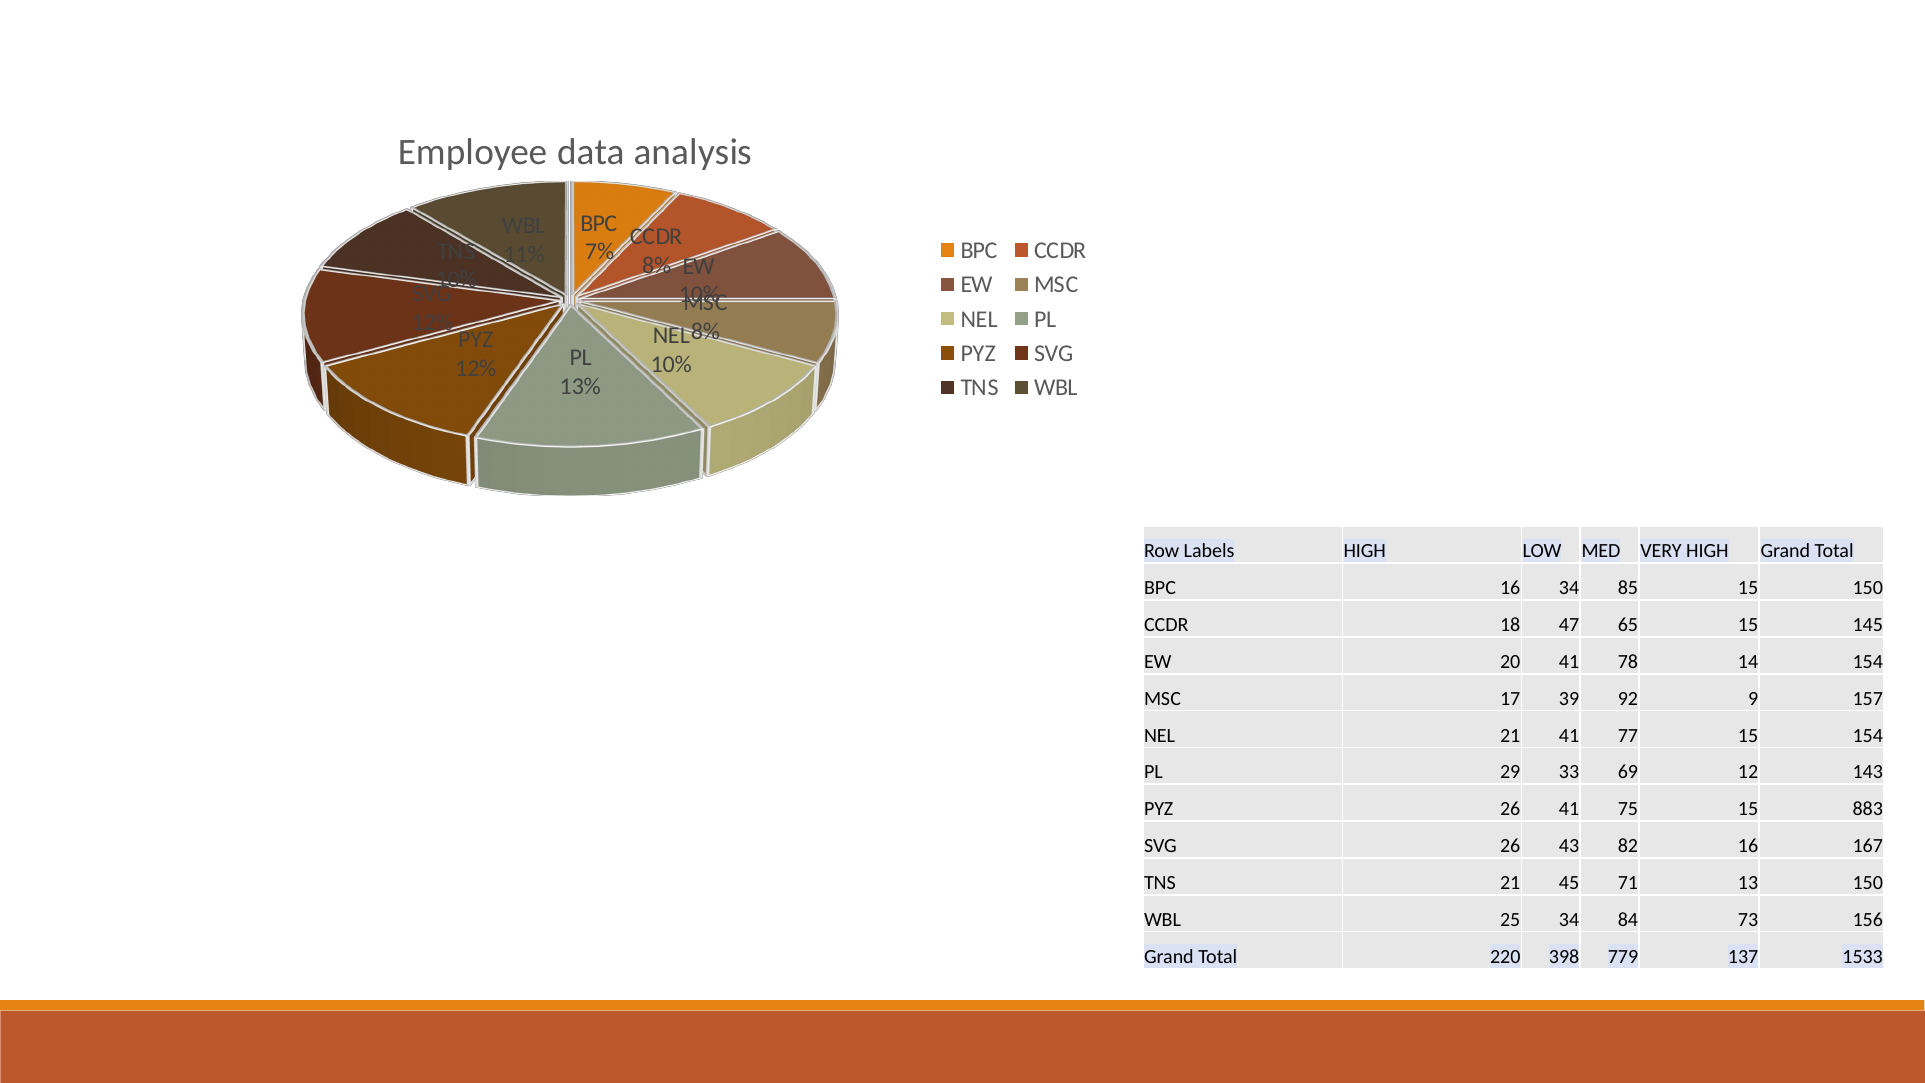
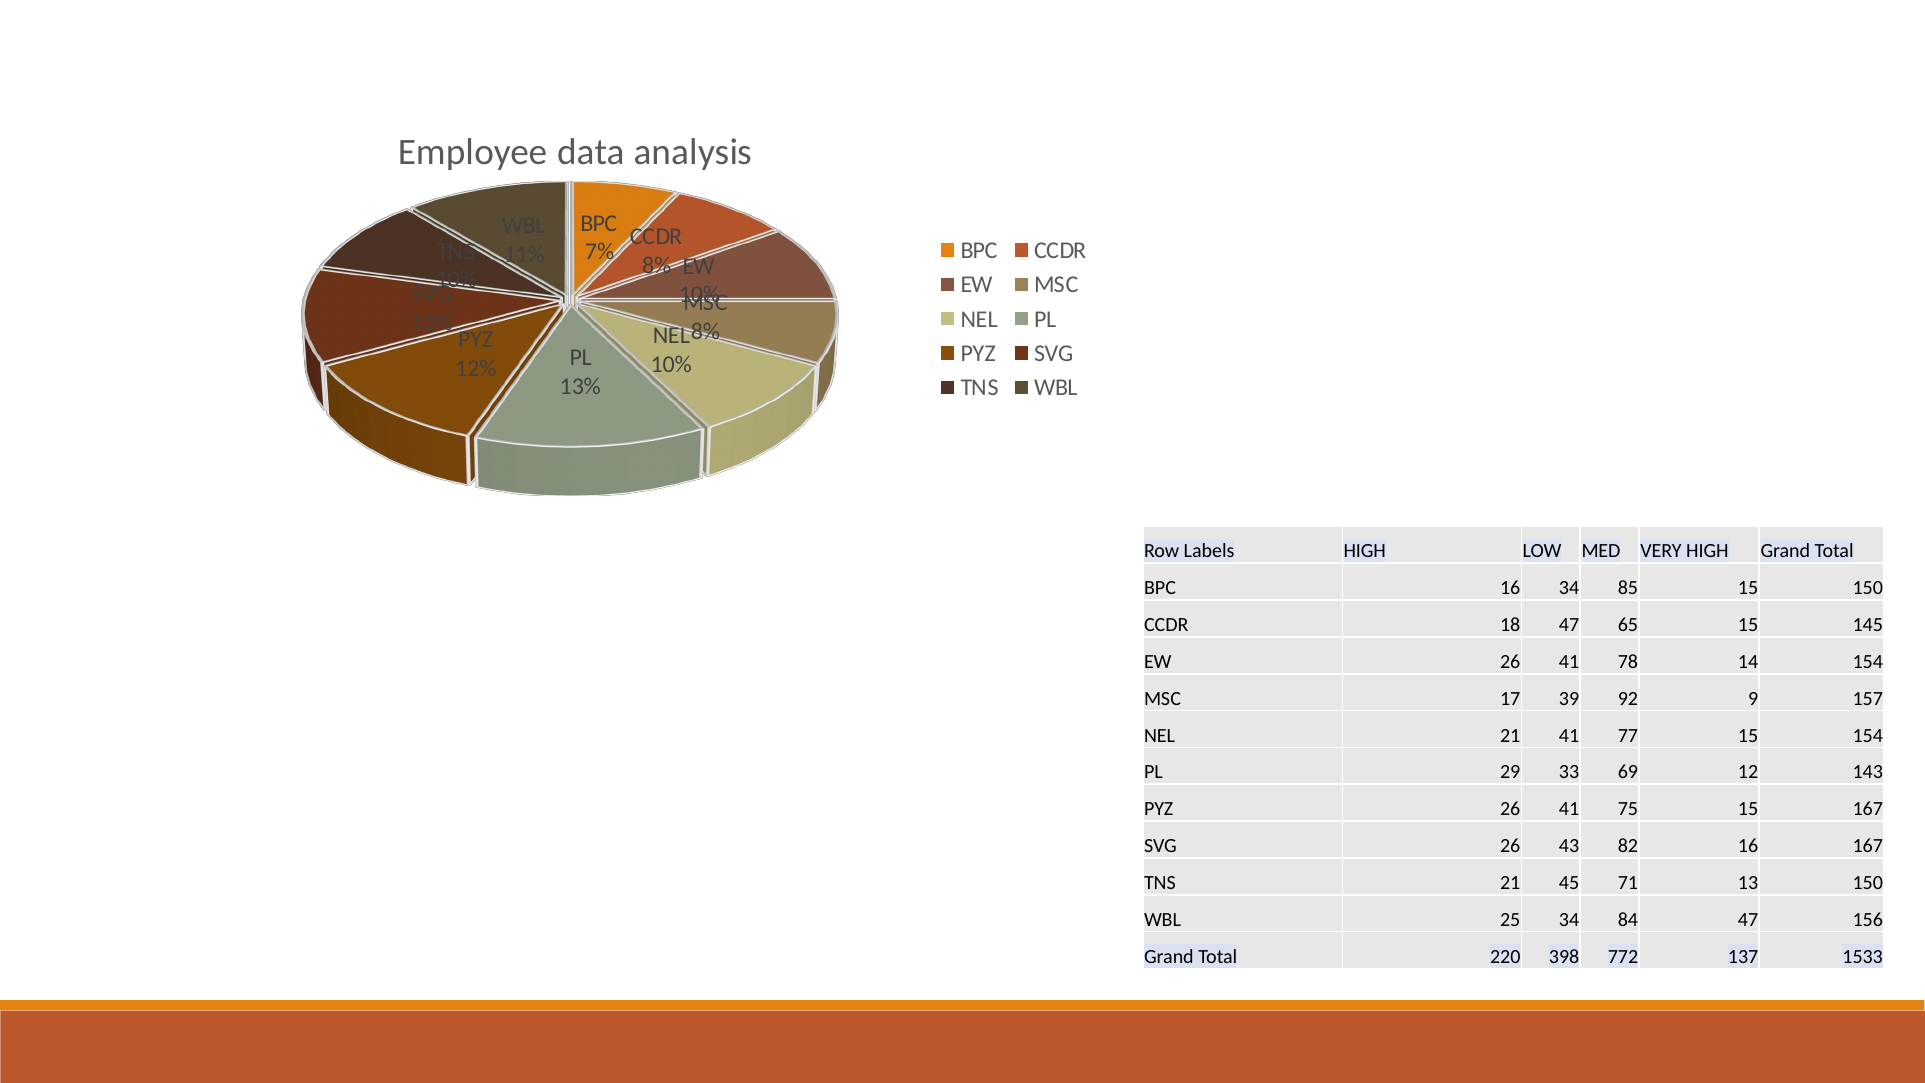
EW 20: 20 -> 26
15 883: 883 -> 167
84 73: 73 -> 47
779: 779 -> 772
